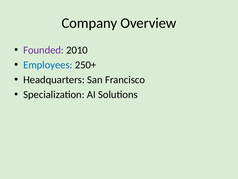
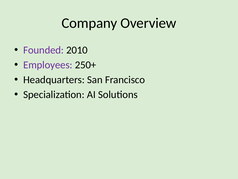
Employees colour: blue -> purple
